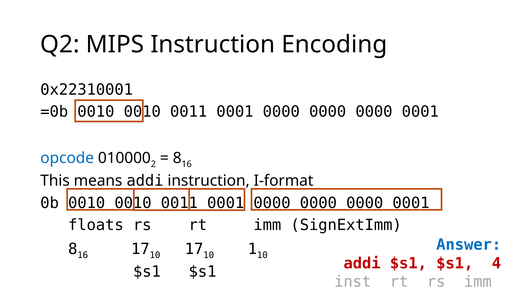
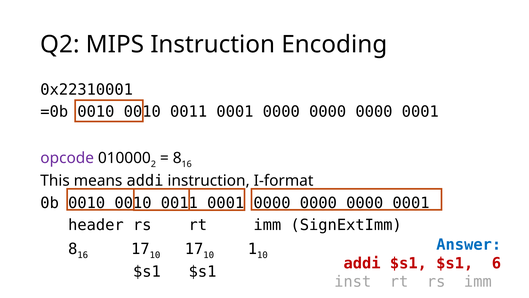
opcode colour: blue -> purple
floats: floats -> header
4: 4 -> 6
